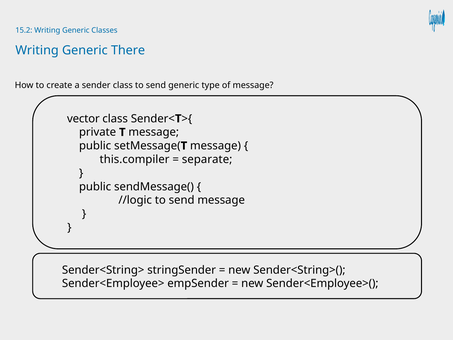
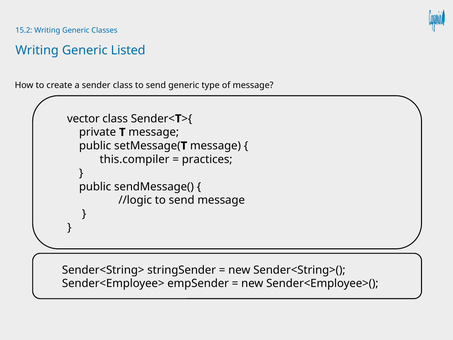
There: There -> Listed
separate: separate -> practices
